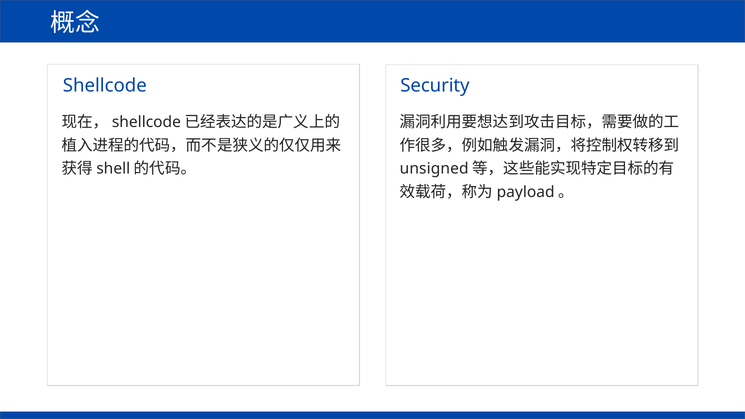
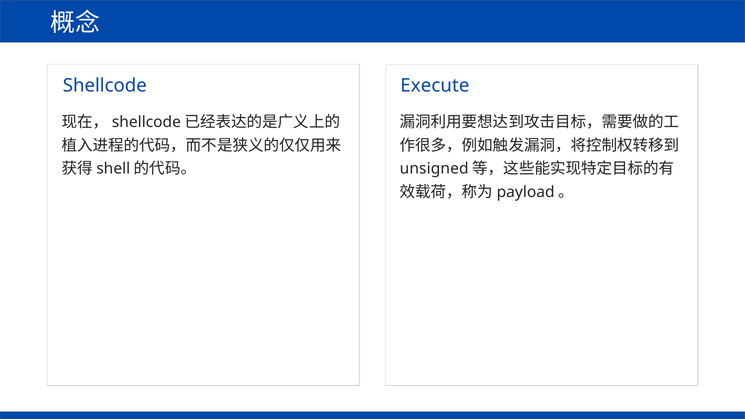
Security: Security -> Execute
